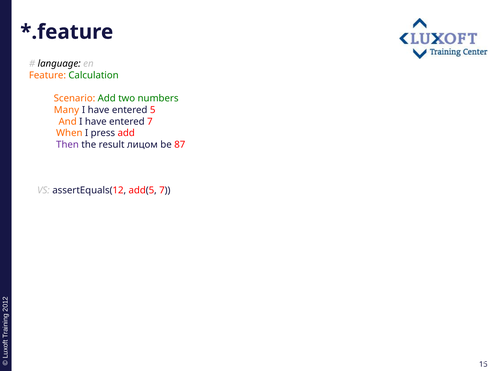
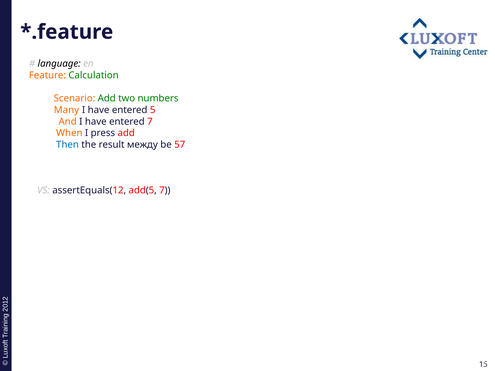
Then colour: purple -> blue
лицом: лицом -> между
87: 87 -> 57
